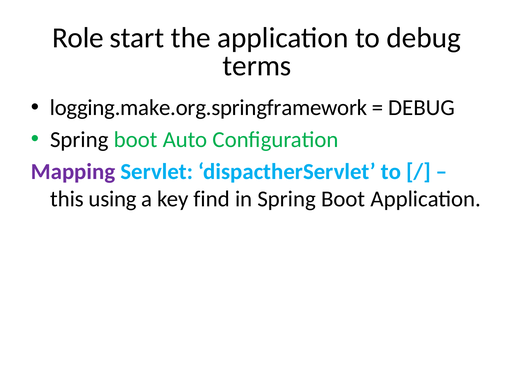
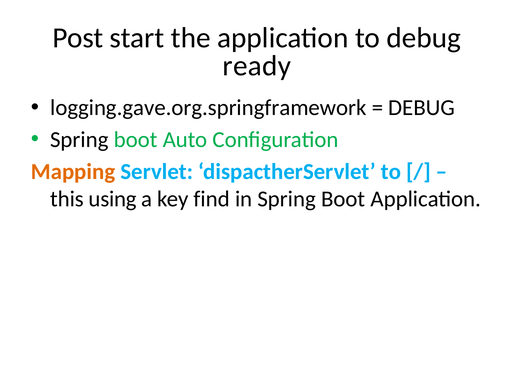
Role: Role -> Post
terms: terms -> ready
logging.make.org.springframework: logging.make.org.springframework -> logging.gave.org.springframework
Mapping colour: purple -> orange
